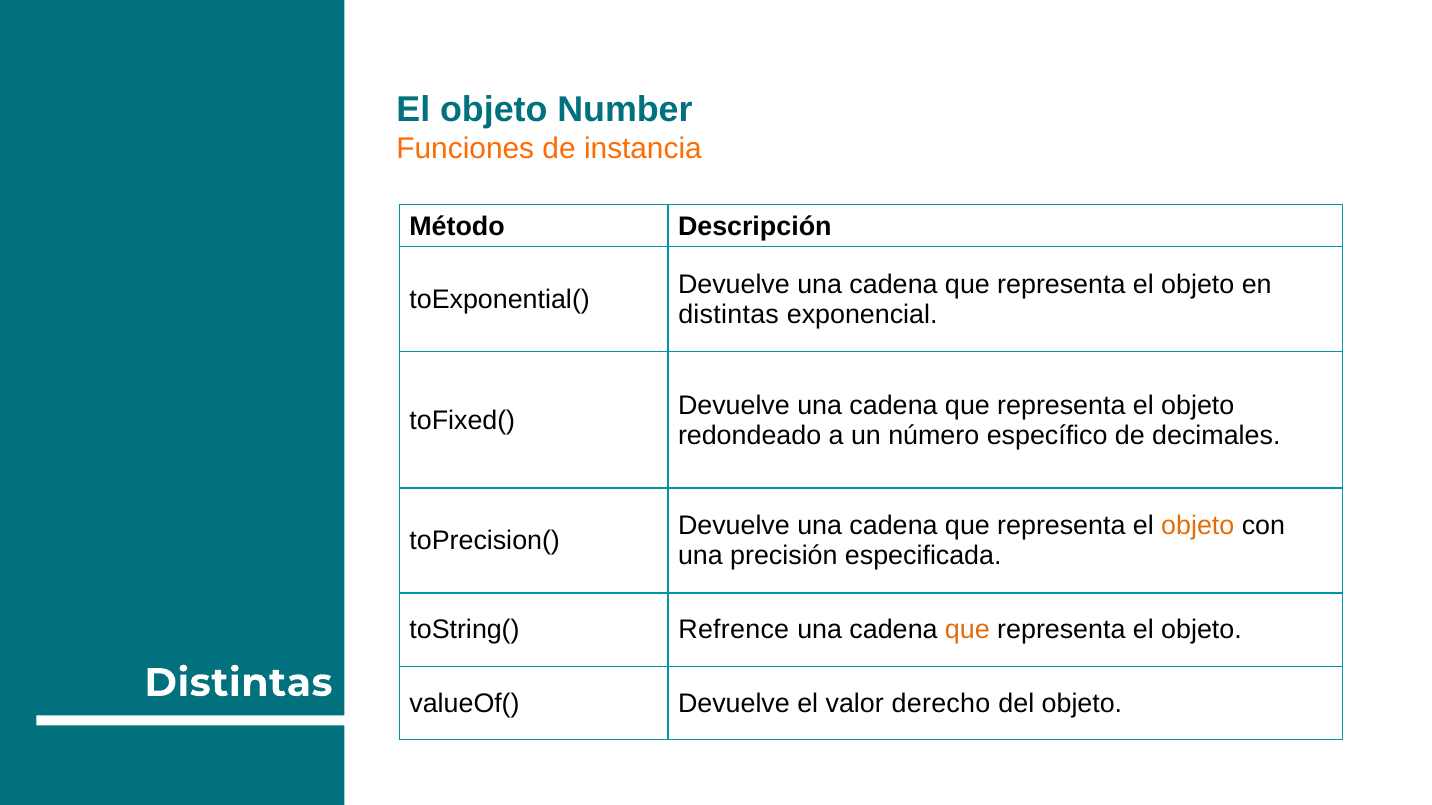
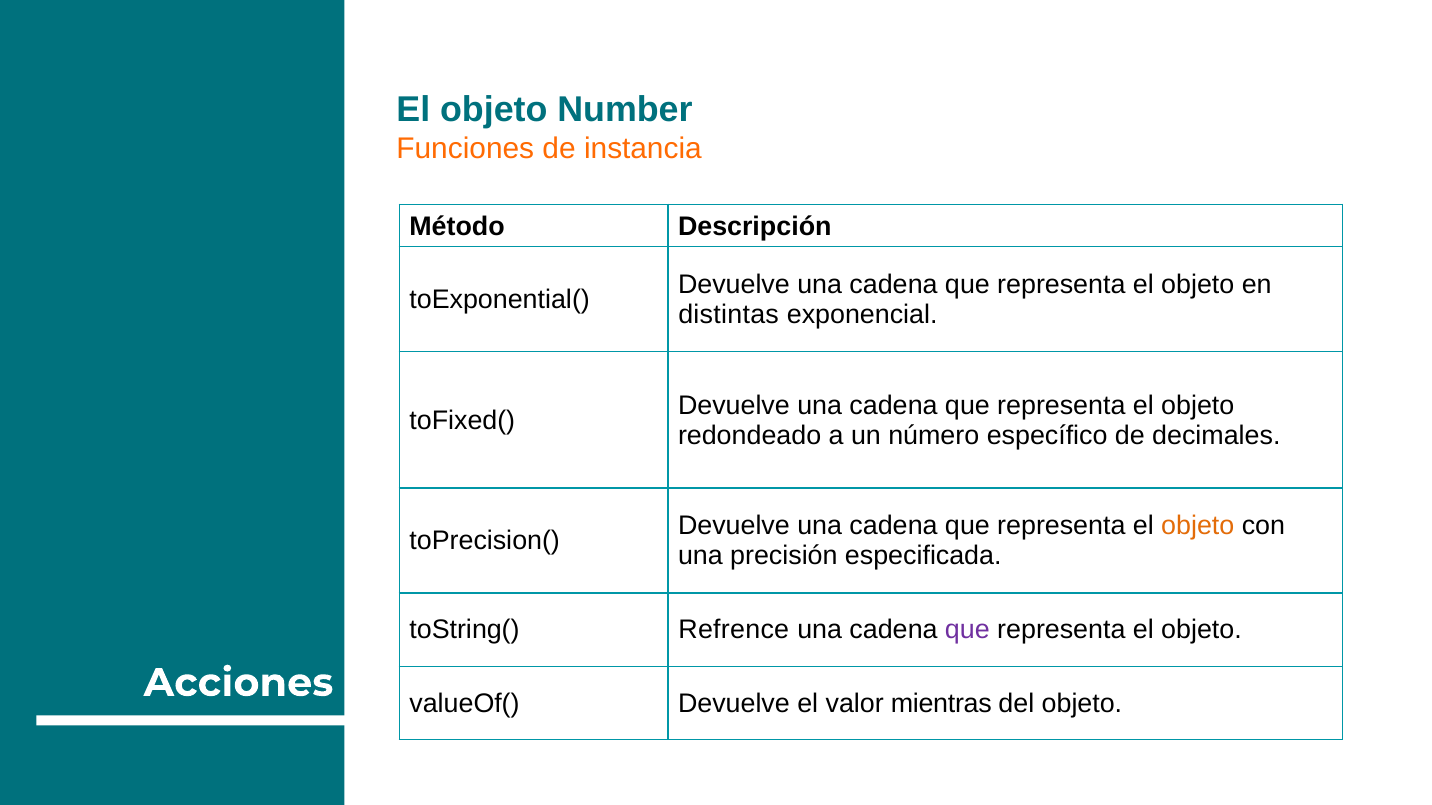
que at (967, 630) colour: orange -> purple
Distintas at (238, 683): Distintas -> Acciones
derecho: derecho -> mientras
